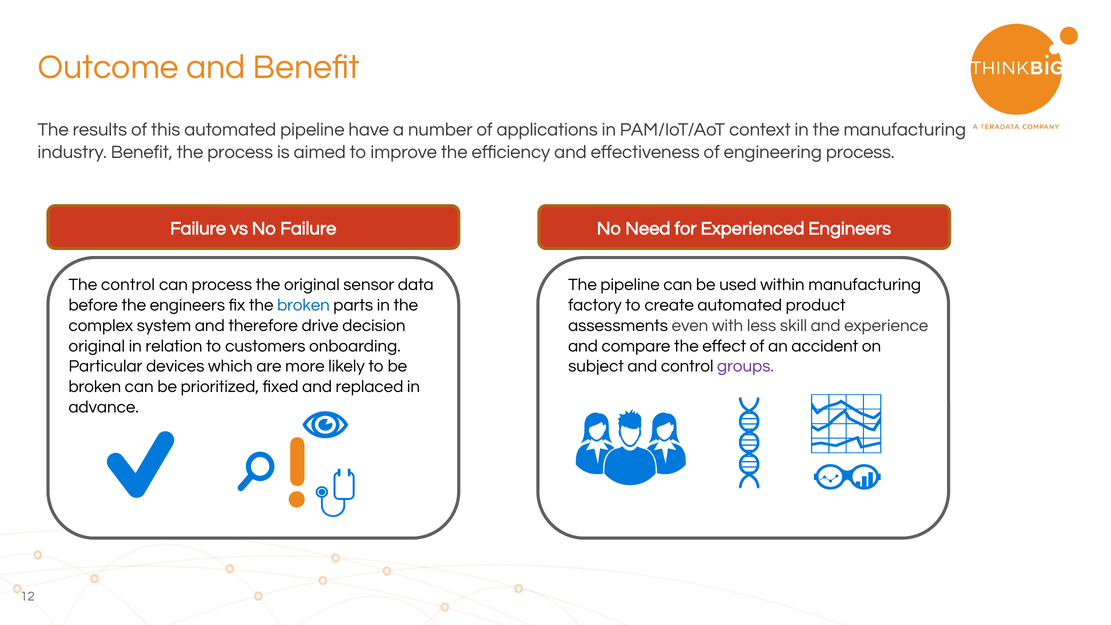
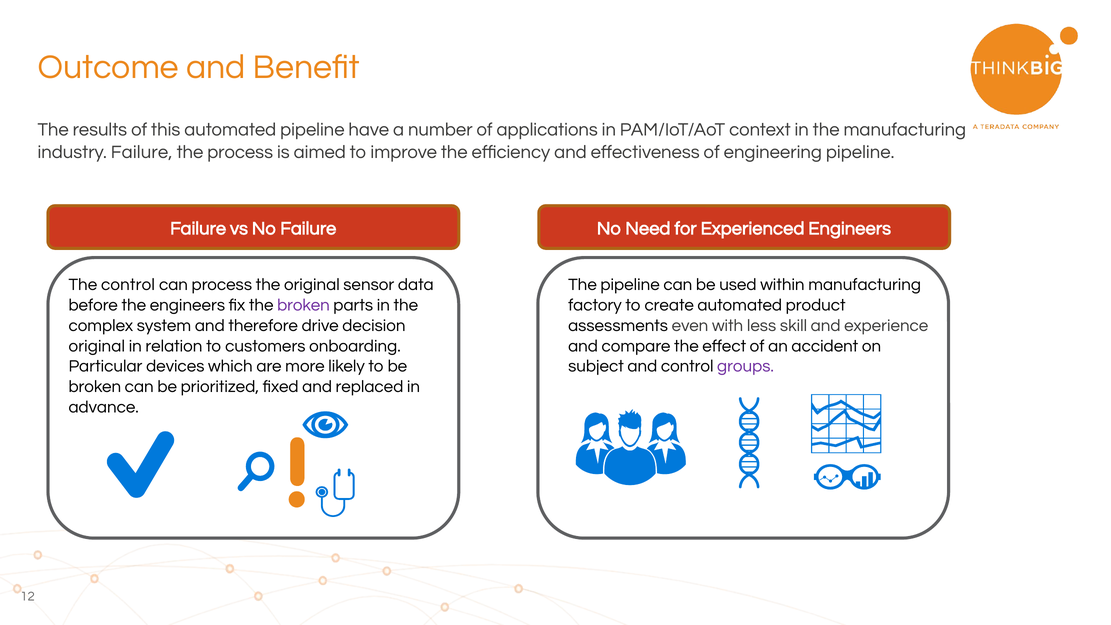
industry Benefit: Benefit -> Failure
engineering process: process -> pipeline
broken at (303, 305) colour: blue -> purple
